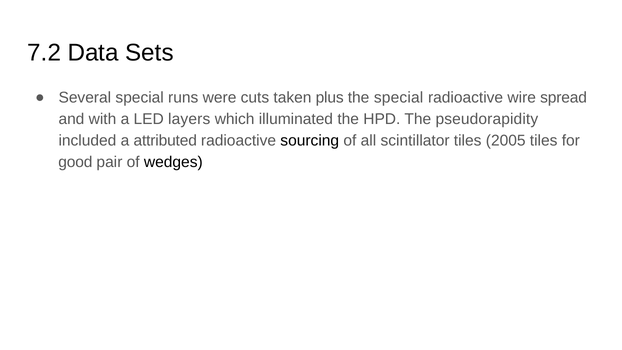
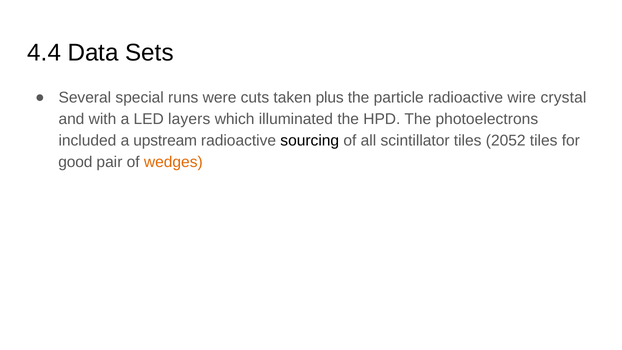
7.2: 7.2 -> 4.4
the special: special -> particle
spread: spread -> crystal
pseudorapidity: pseudorapidity -> photoelectrons
attributed: attributed -> upstream
2005: 2005 -> 2052
wedges colour: black -> orange
